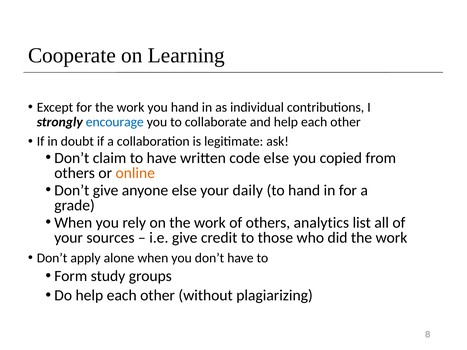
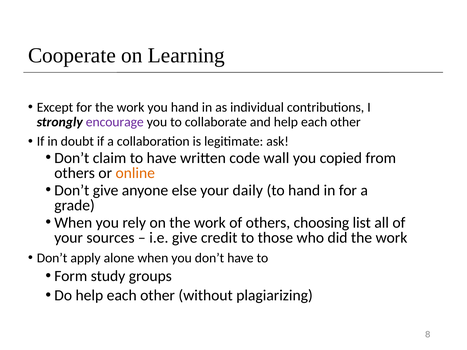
encourage colour: blue -> purple
code else: else -> wall
analytics: analytics -> choosing
